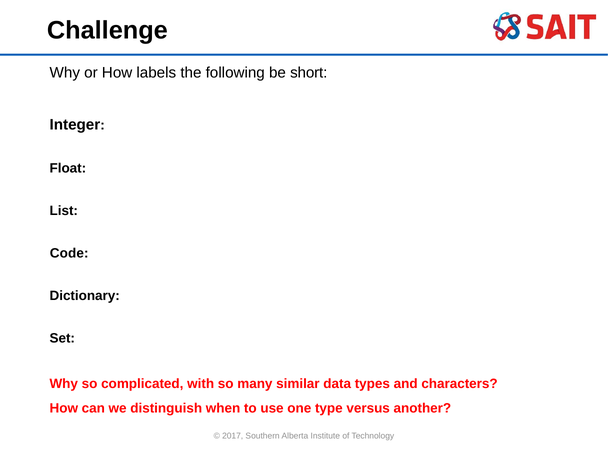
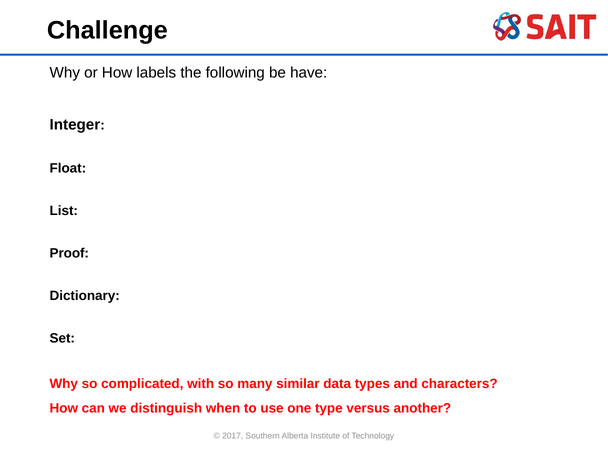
short: short -> have
Code: Code -> Proof
